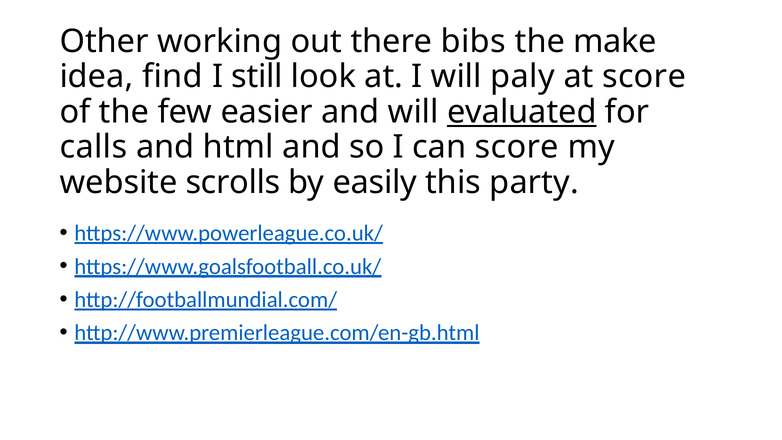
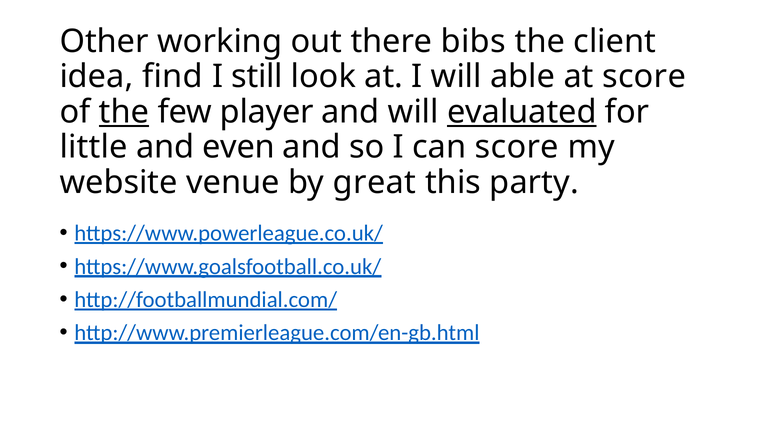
make: make -> client
paly: paly -> able
the at (124, 112) underline: none -> present
easier: easier -> player
calls: calls -> little
html: html -> even
scrolls: scrolls -> venue
easily: easily -> great
